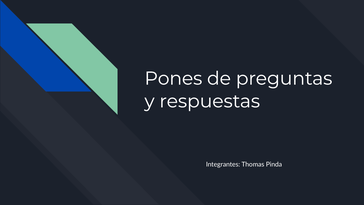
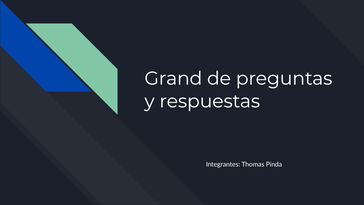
Pones: Pones -> Grand
